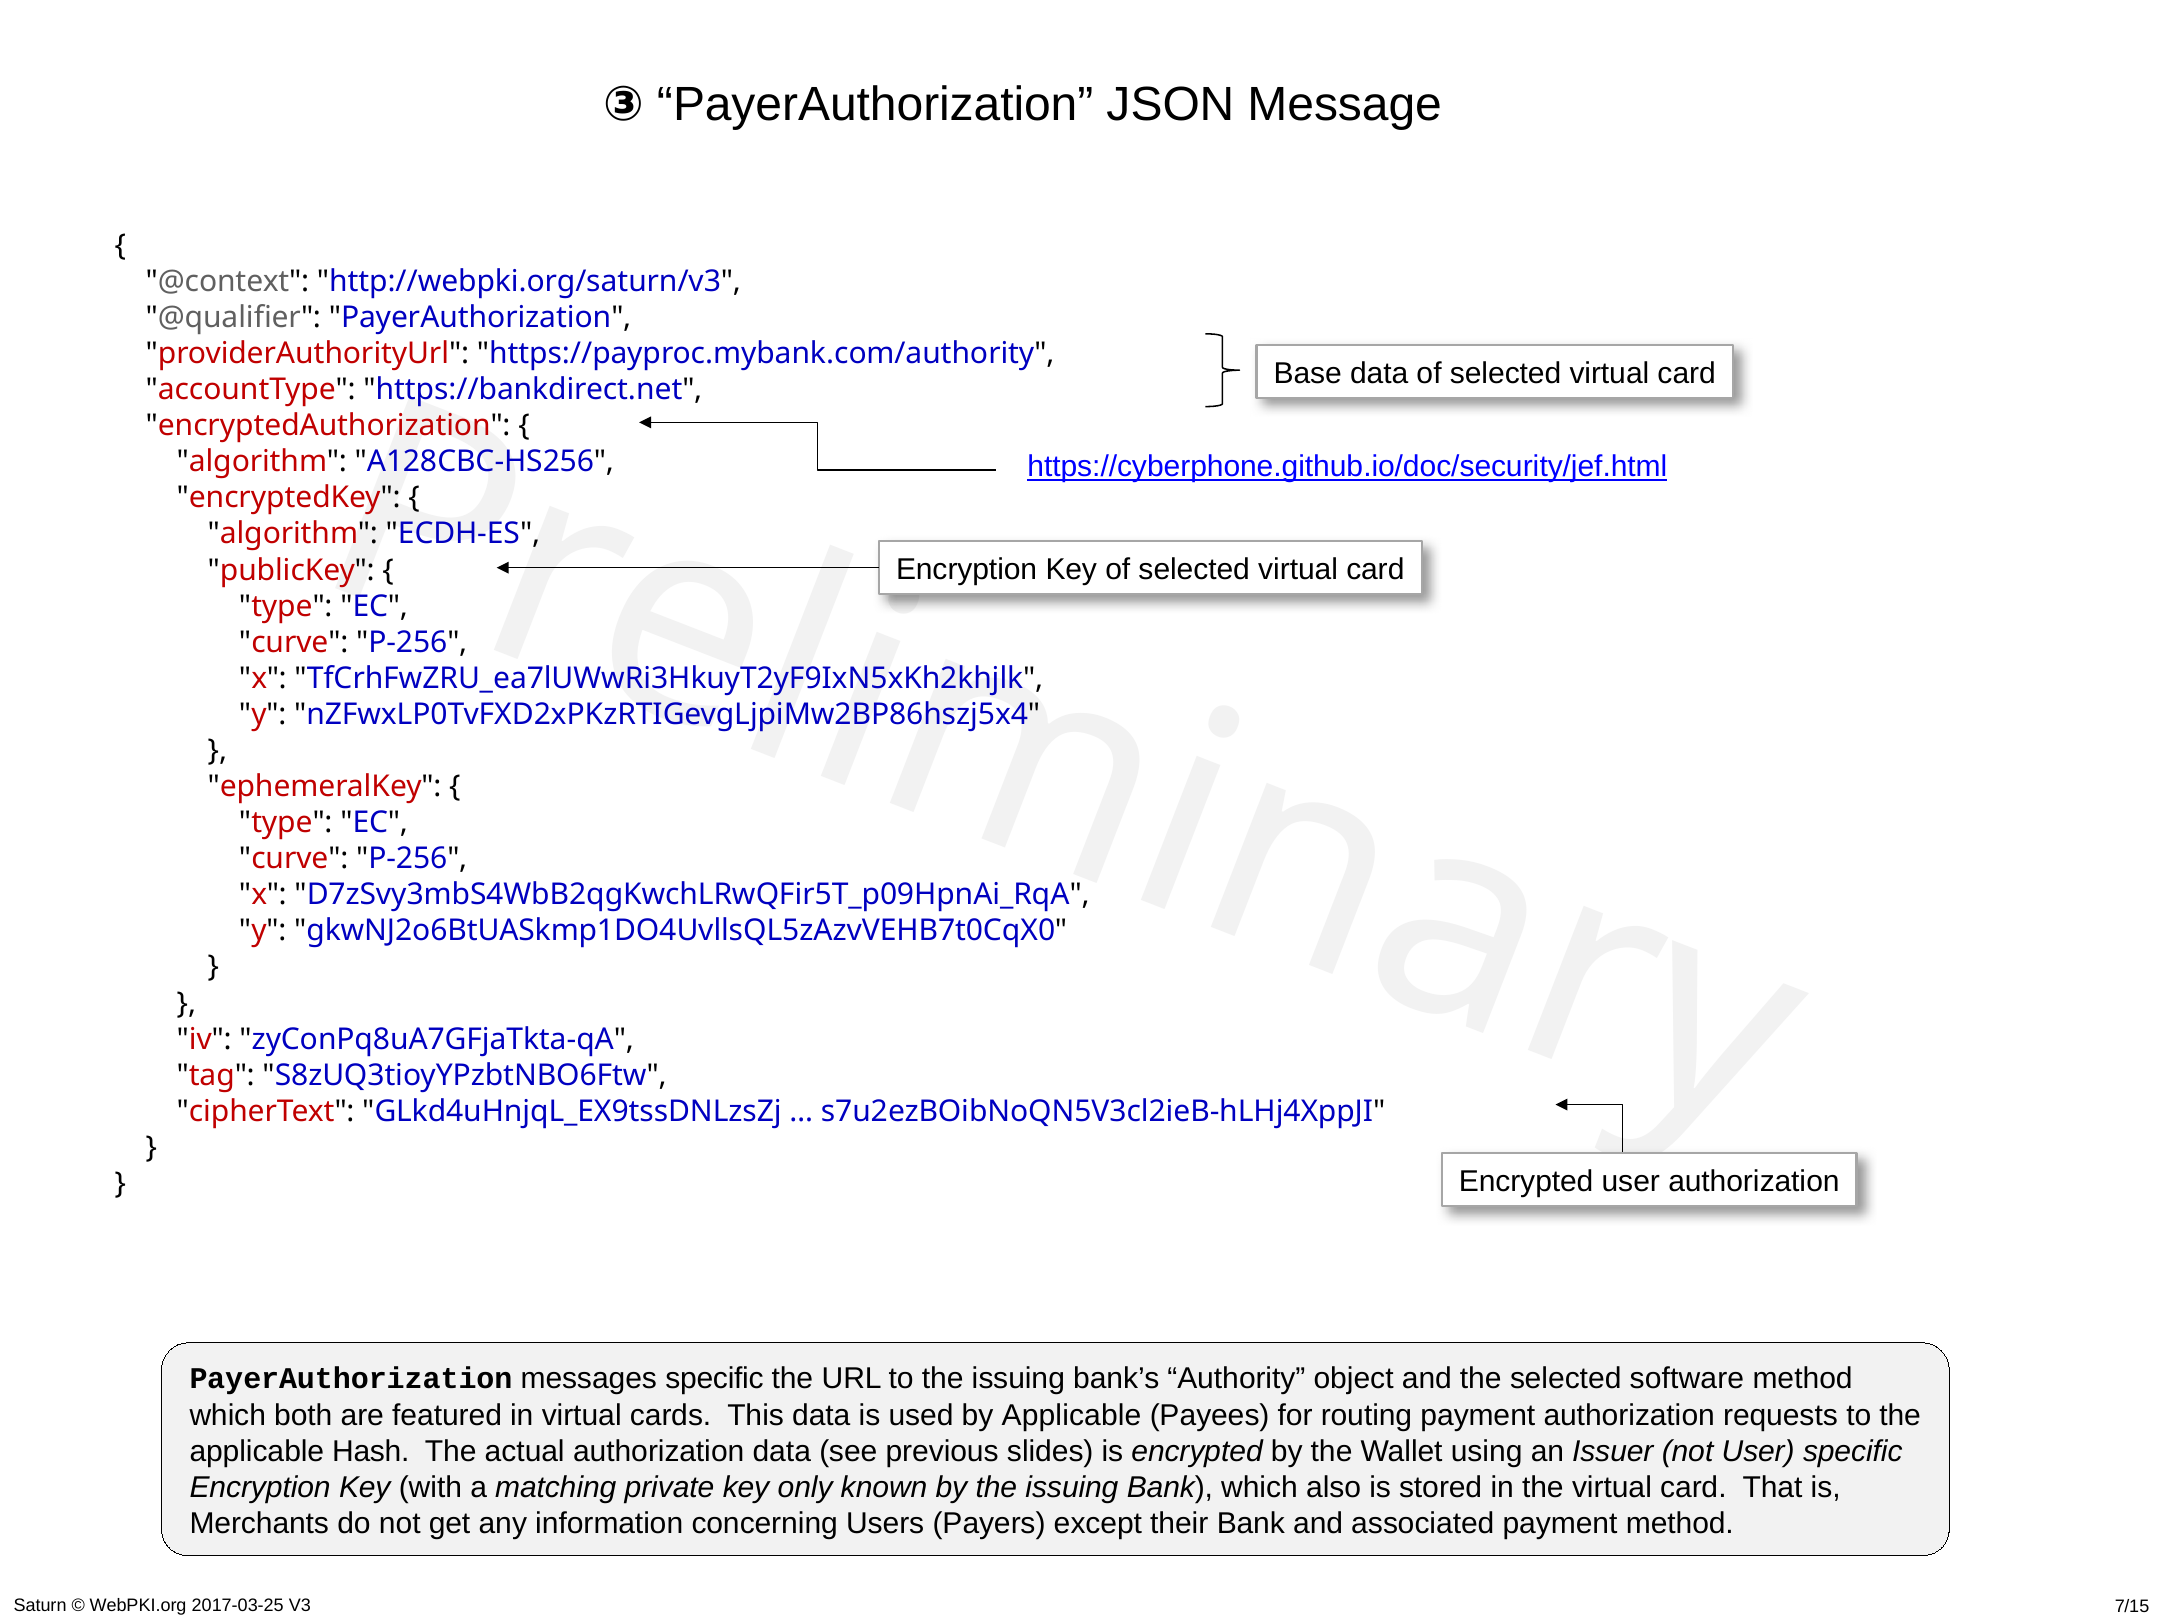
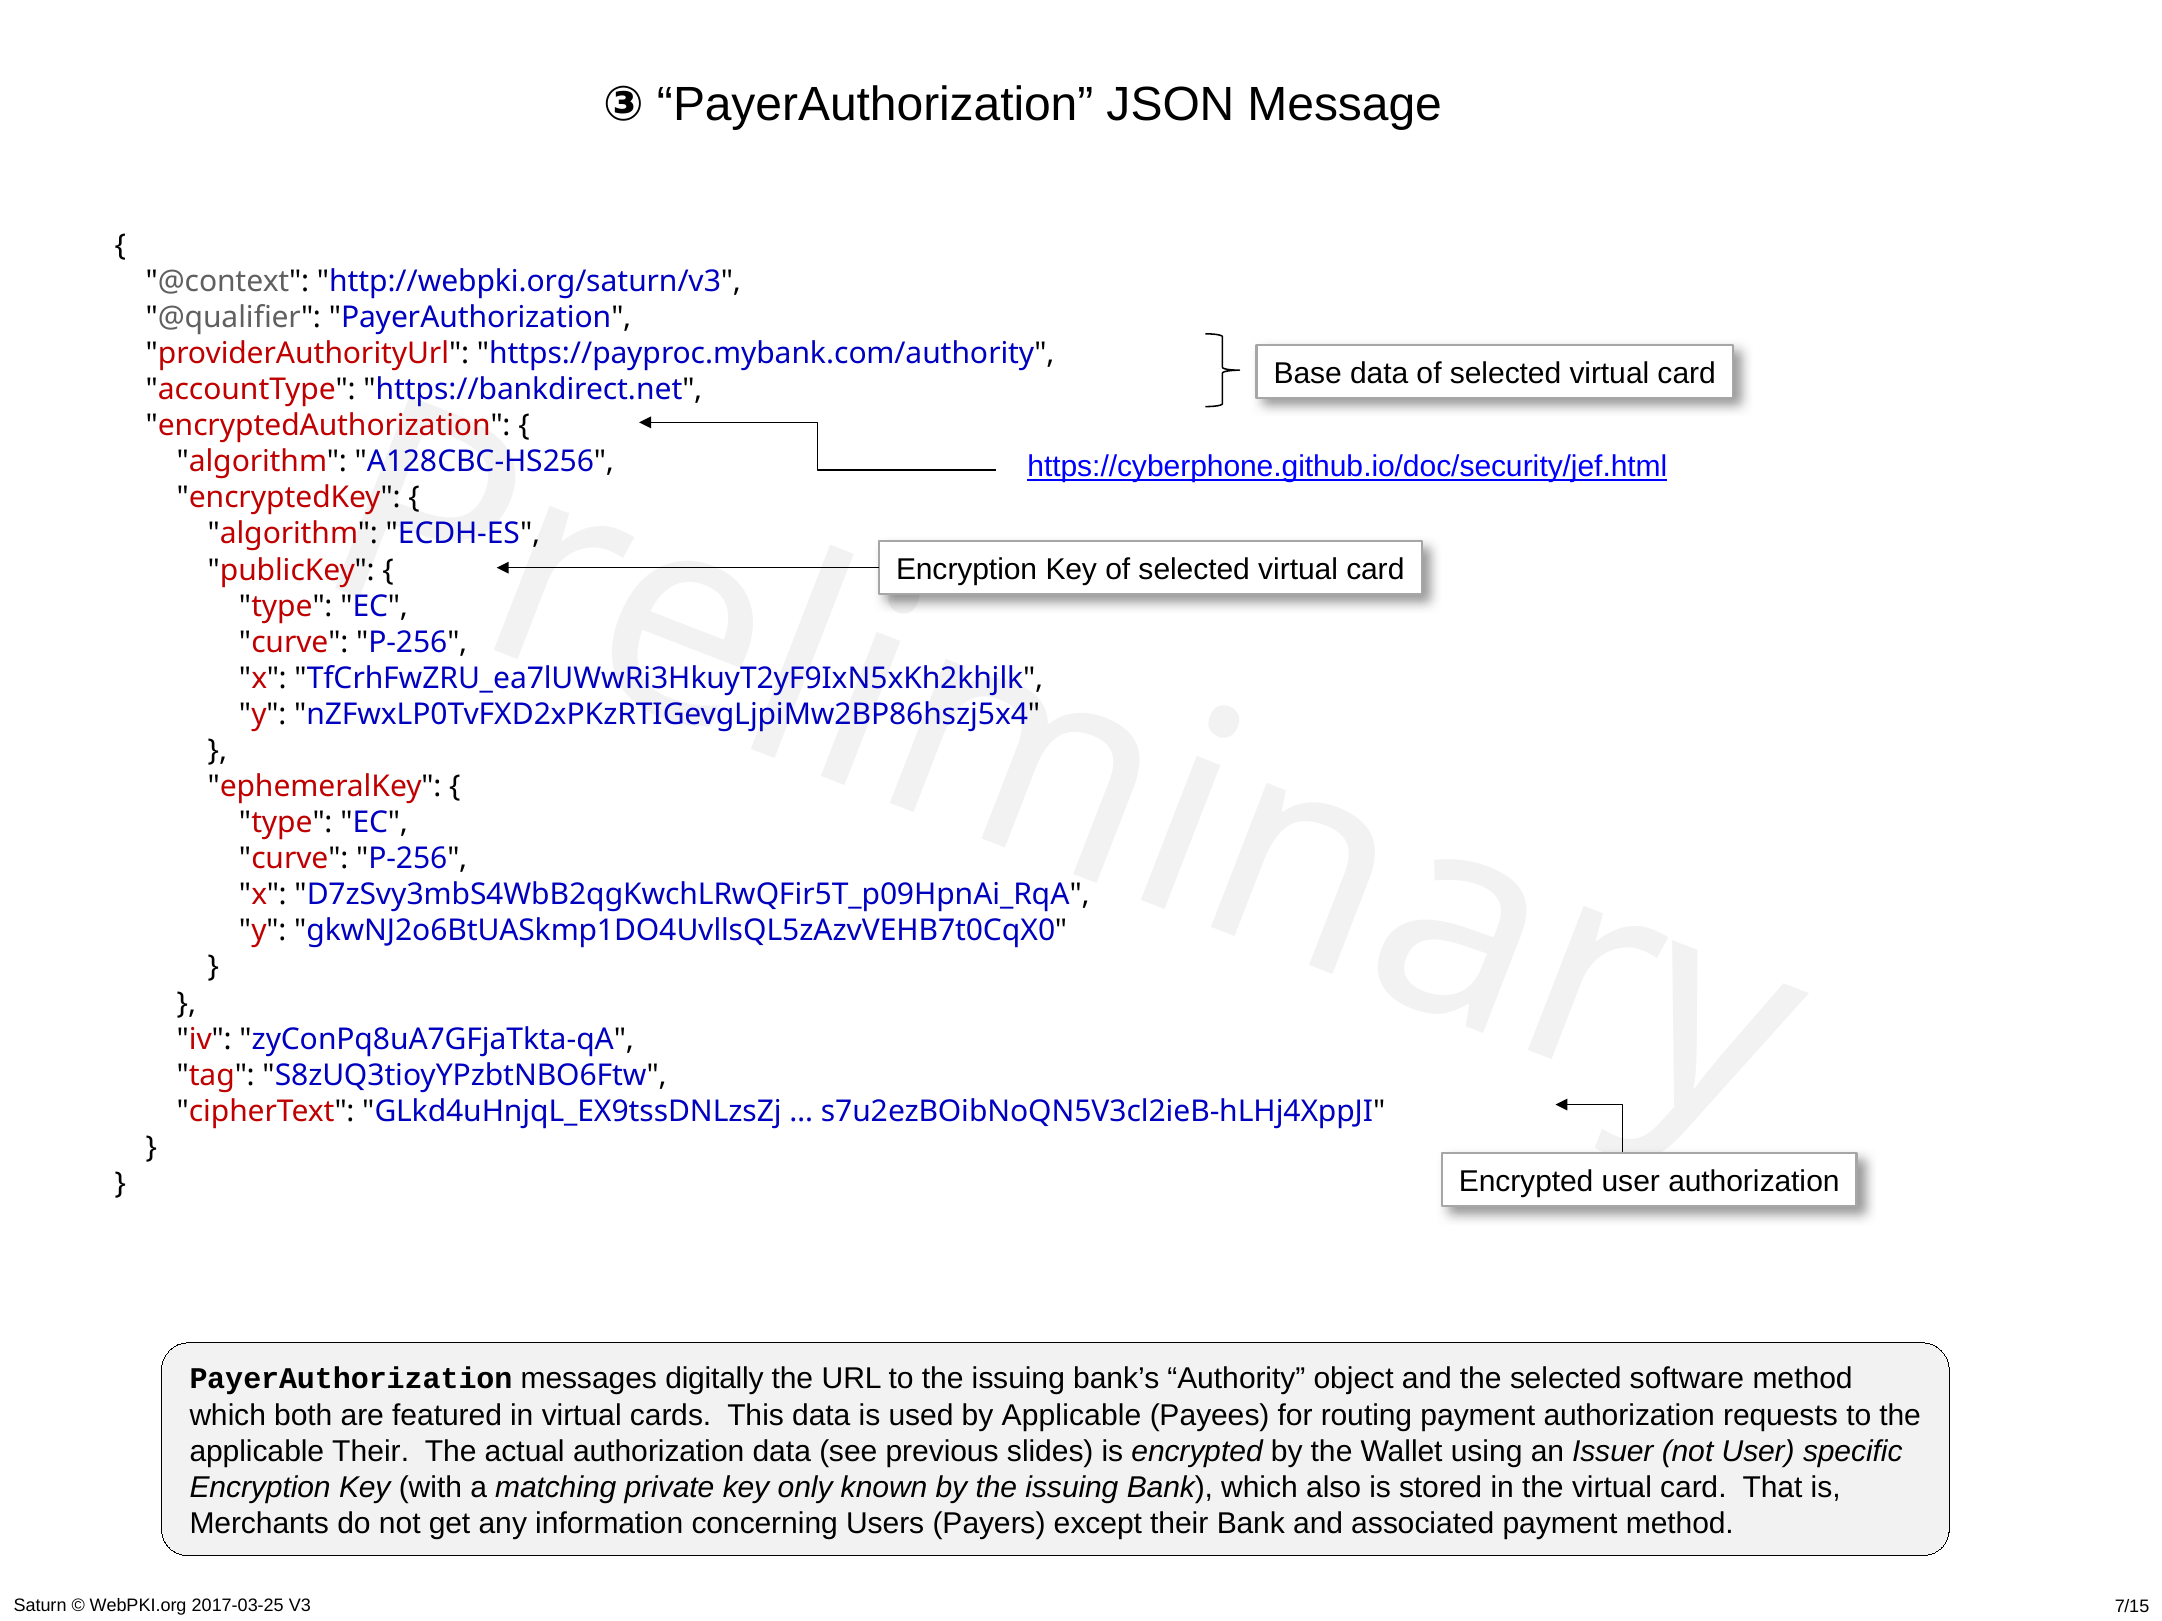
messages specific: specific -> digitally
applicable Hash: Hash -> Their
